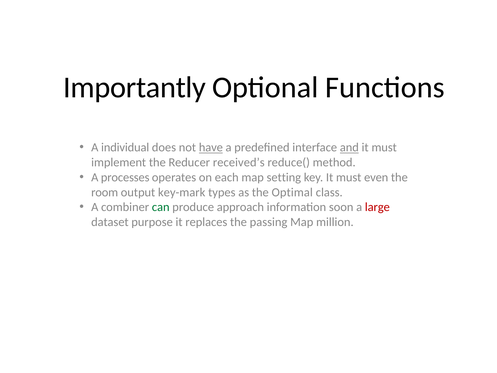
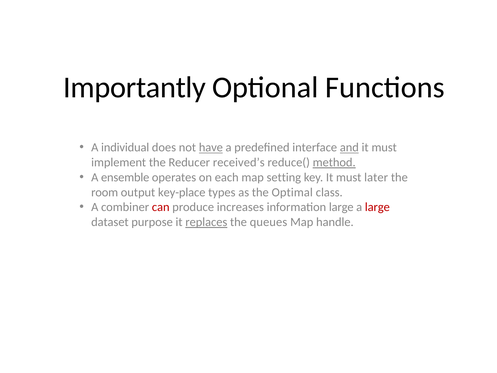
method underline: none -> present
processes: processes -> ensemble
even: even -> later
key-mark: key-mark -> key-place
can colour: green -> red
approach: approach -> increases
information soon: soon -> large
replaces underline: none -> present
passing: passing -> queues
million: million -> handle
